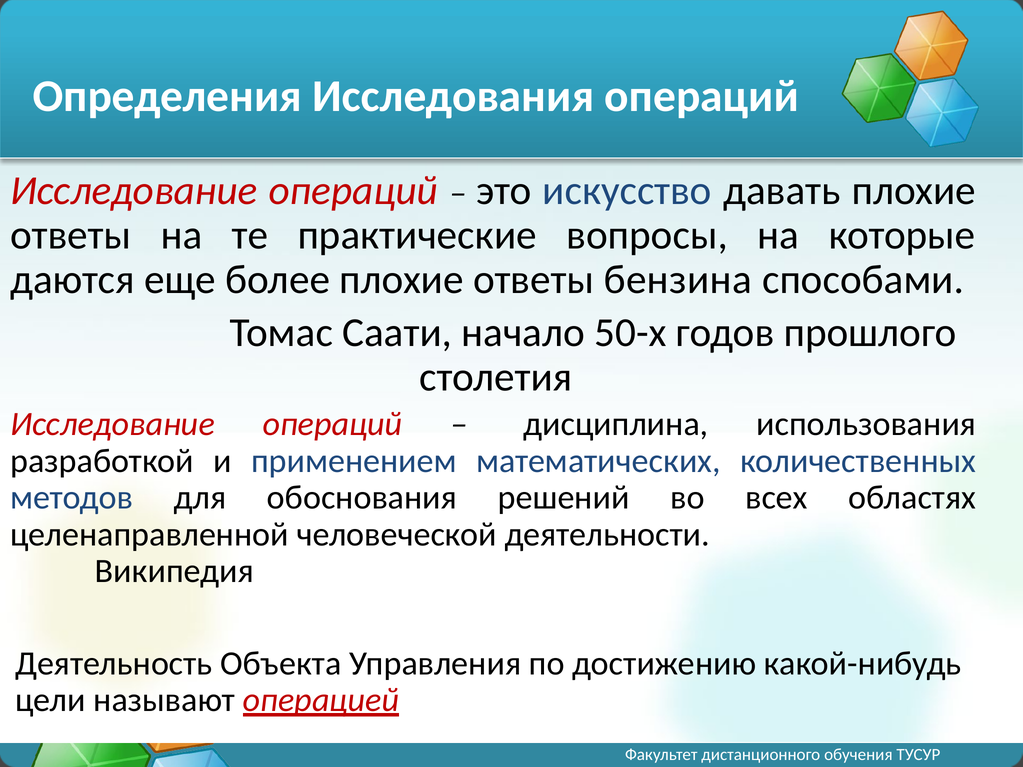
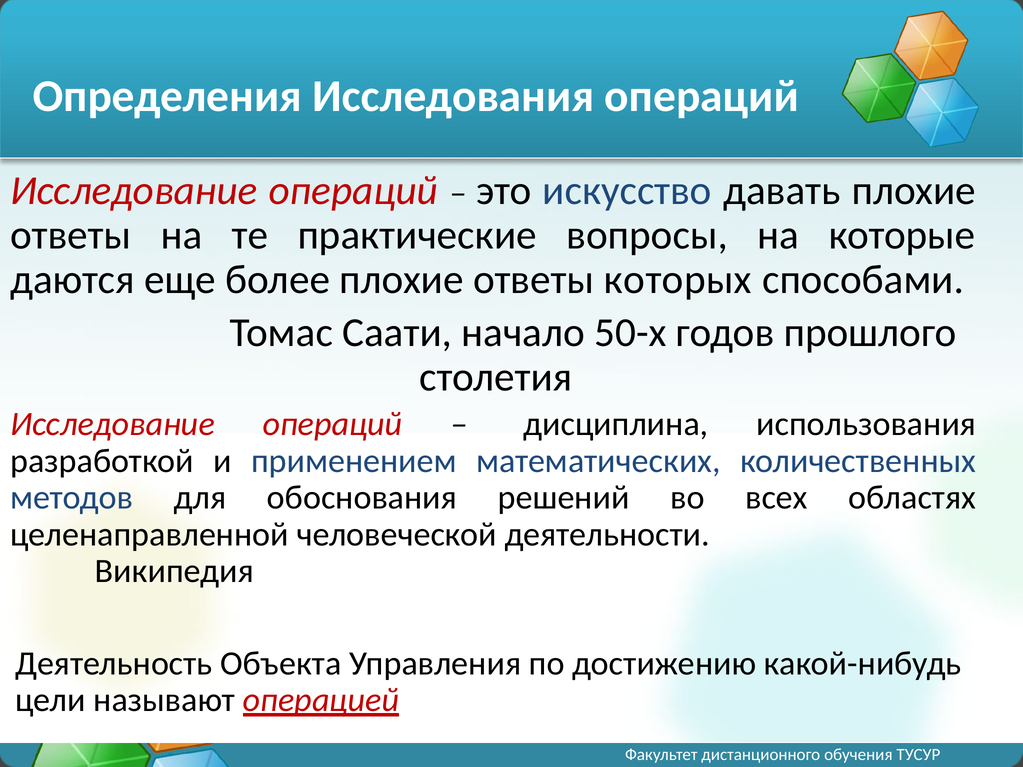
бензина: бензина -> которых
